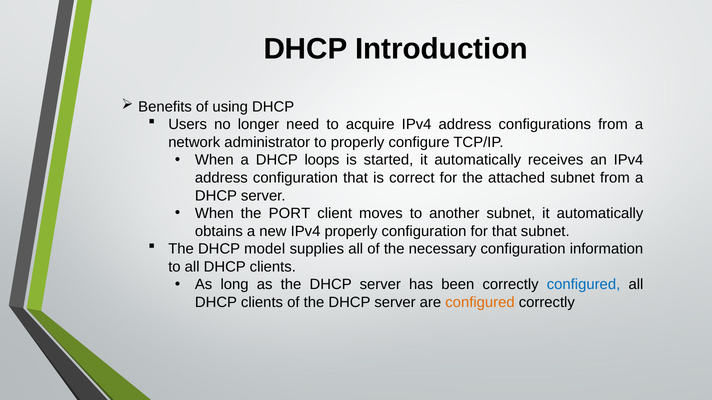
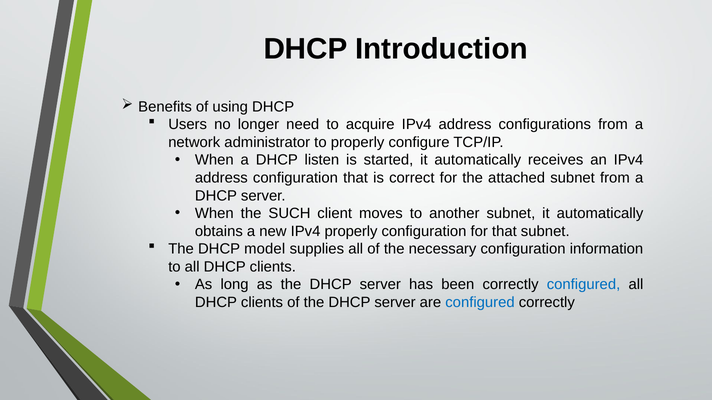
loops: loops -> listen
PORT: PORT -> SUCH
configured at (480, 303) colour: orange -> blue
